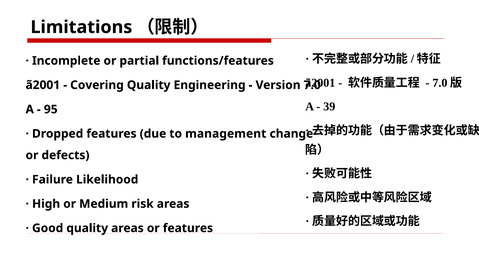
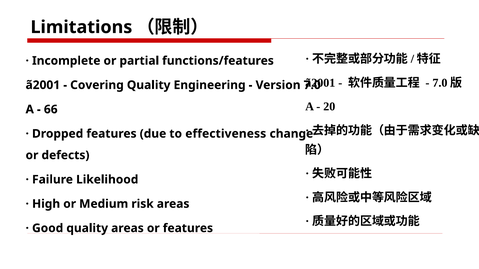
39: 39 -> 20
95: 95 -> 66
management: management -> effectiveness
